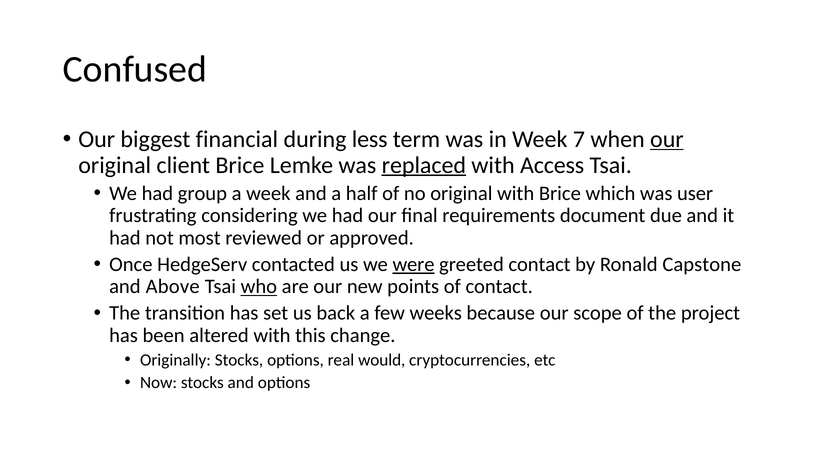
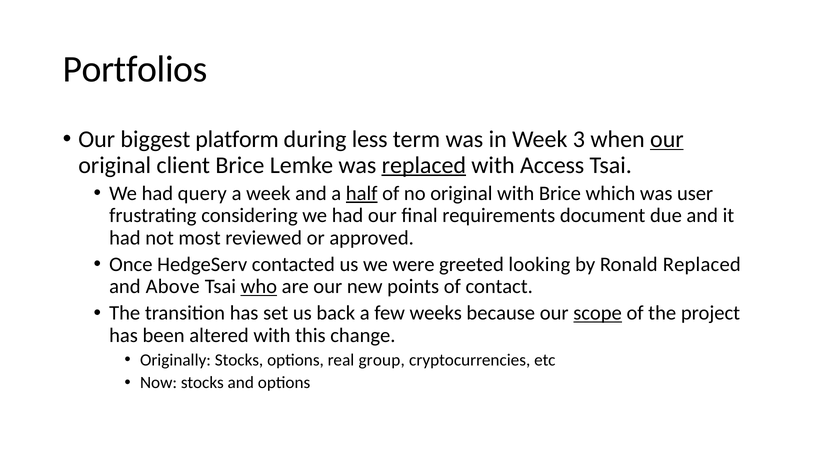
Confused: Confused -> Portfolios
financial: financial -> platform
7: 7 -> 3
group: group -> query
half underline: none -> present
were underline: present -> none
greeted contact: contact -> looking
Ronald Capstone: Capstone -> Replaced
scope underline: none -> present
would: would -> group
